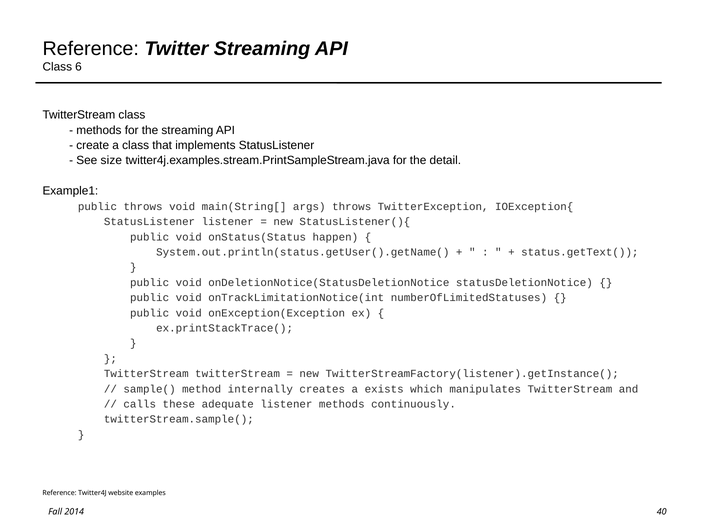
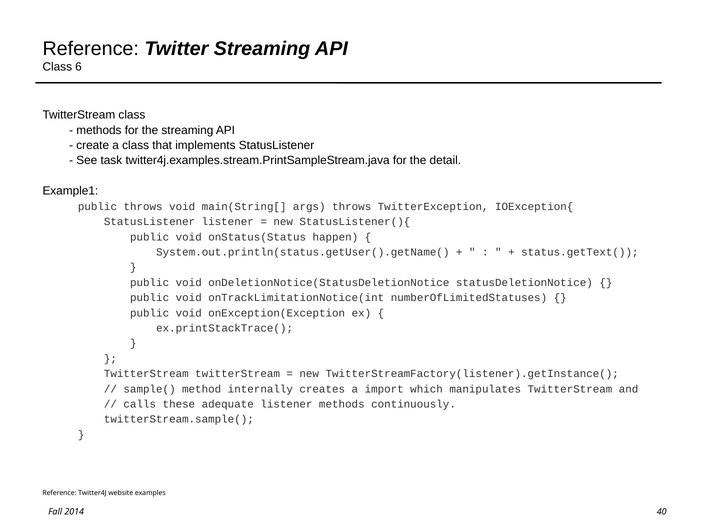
size: size -> task
exists: exists -> import
